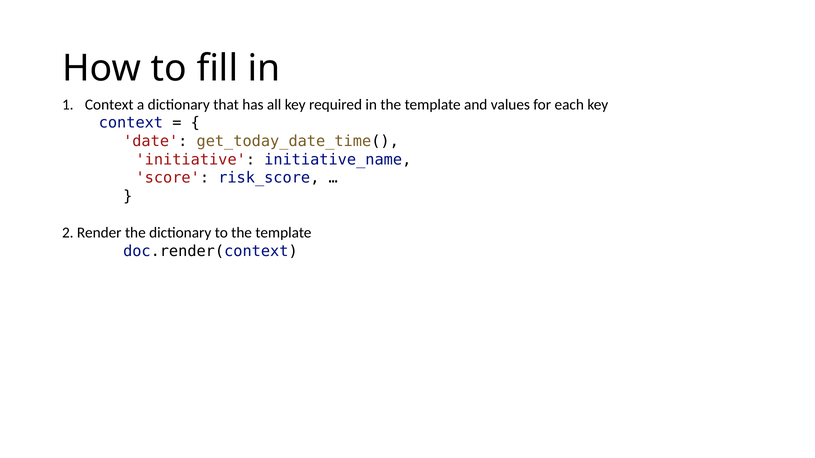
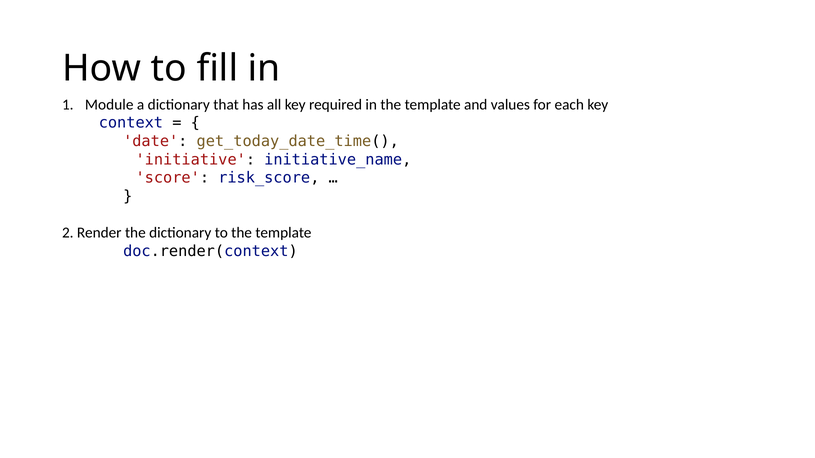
Context at (109, 105): Context -> Module
